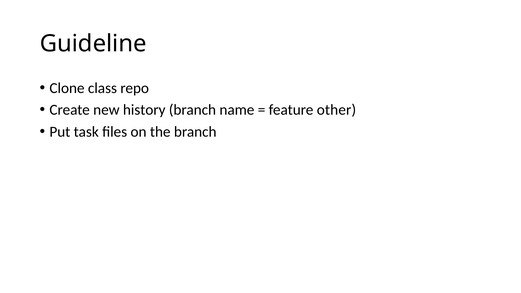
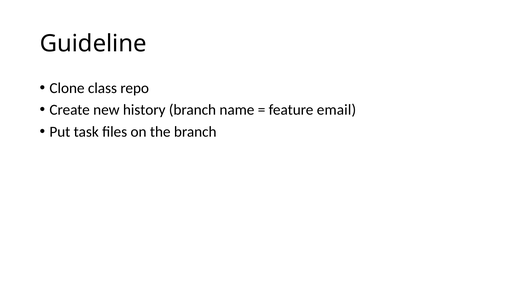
other: other -> email
